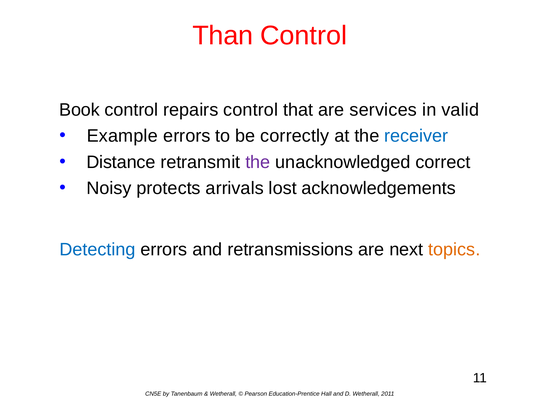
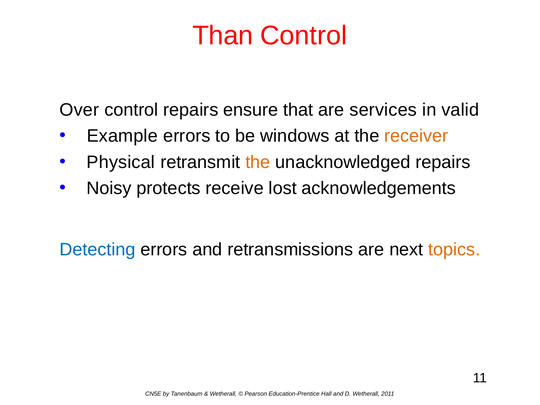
Book: Book -> Over
repairs control: control -> ensure
correctly: correctly -> windows
receiver colour: blue -> orange
Distance: Distance -> Physical
the at (258, 162) colour: purple -> orange
unacknowledged correct: correct -> repairs
arrivals: arrivals -> receive
